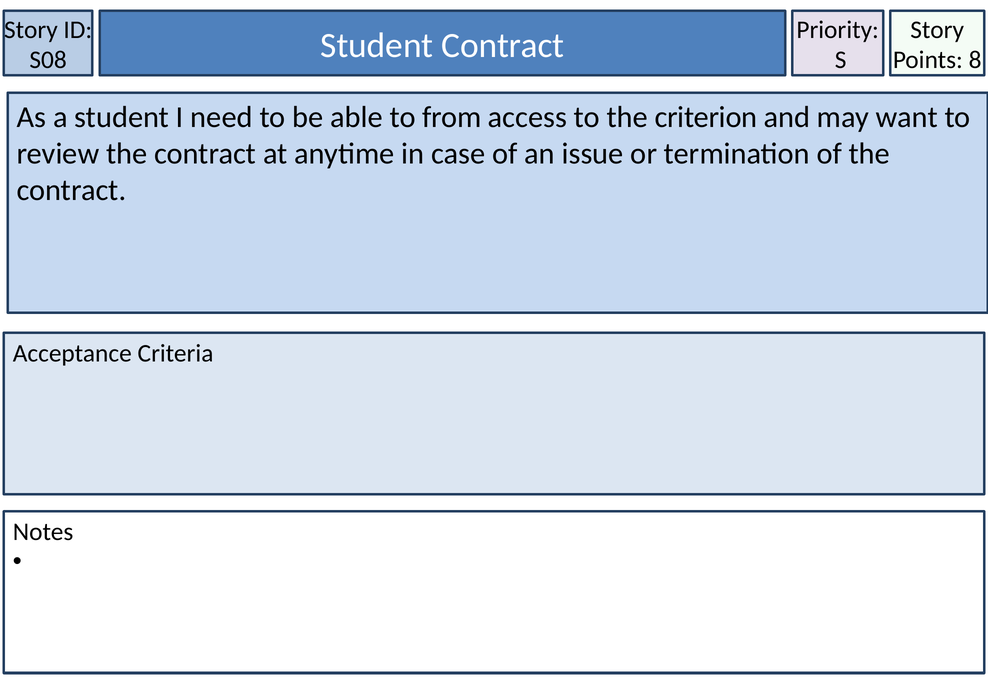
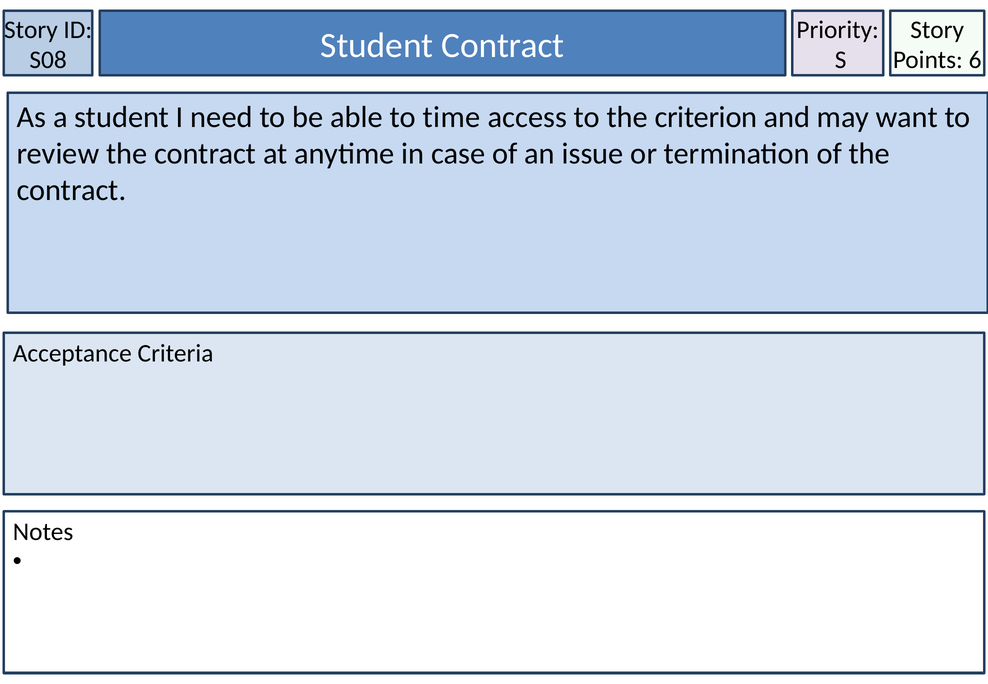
8: 8 -> 6
from: from -> time
